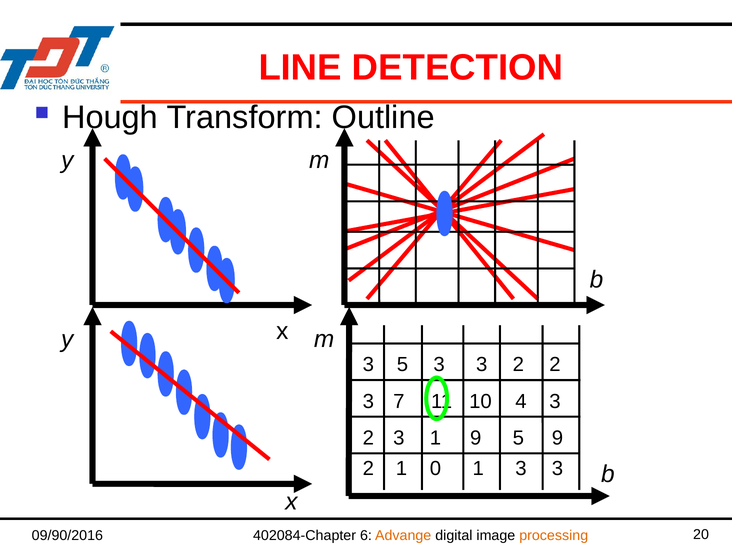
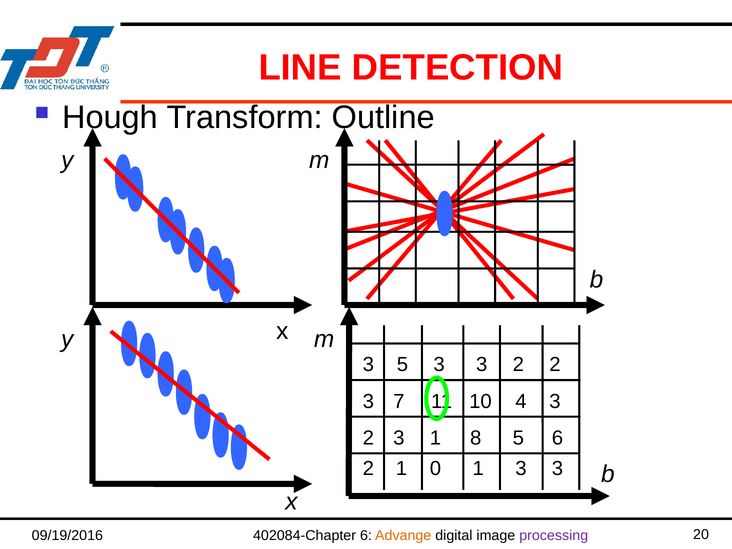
1 9: 9 -> 8
5 9: 9 -> 6
09/90/2016: 09/90/2016 -> 09/19/2016
processing colour: orange -> purple
